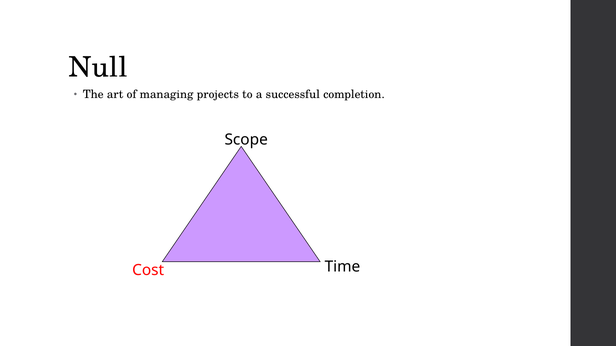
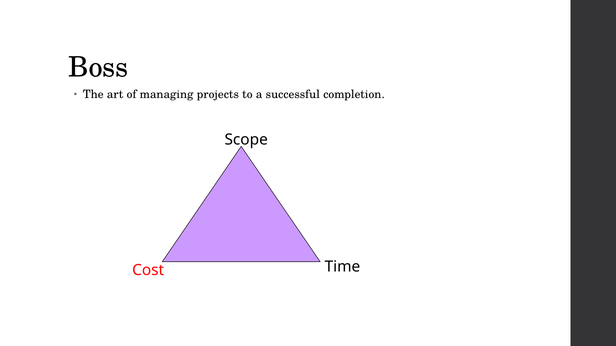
Null: Null -> Boss
